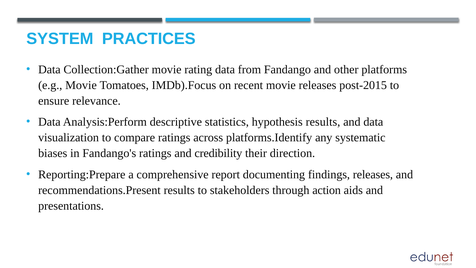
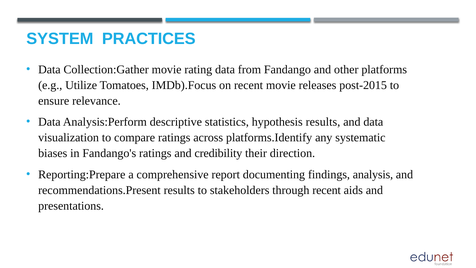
e.g Movie: Movie -> Utilize
findings releases: releases -> analysis
through action: action -> recent
